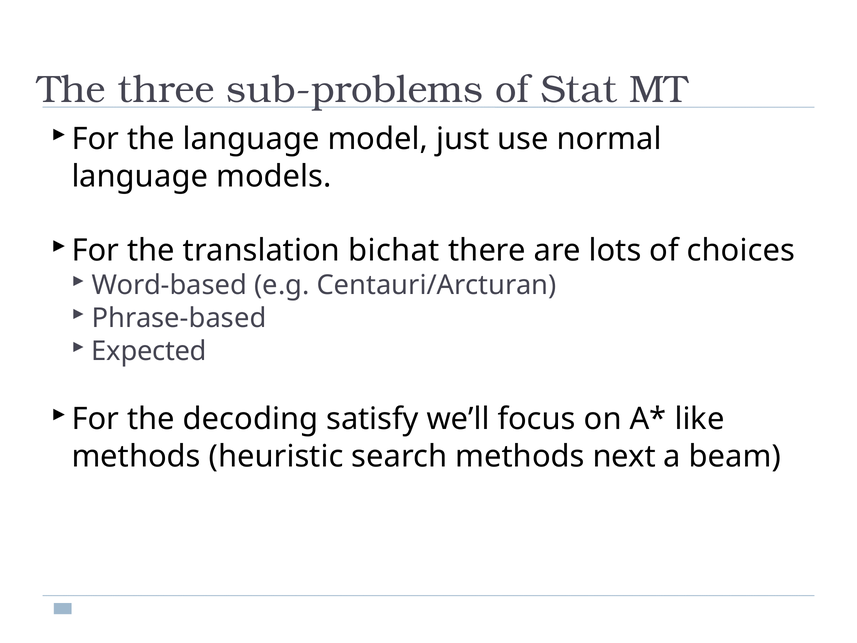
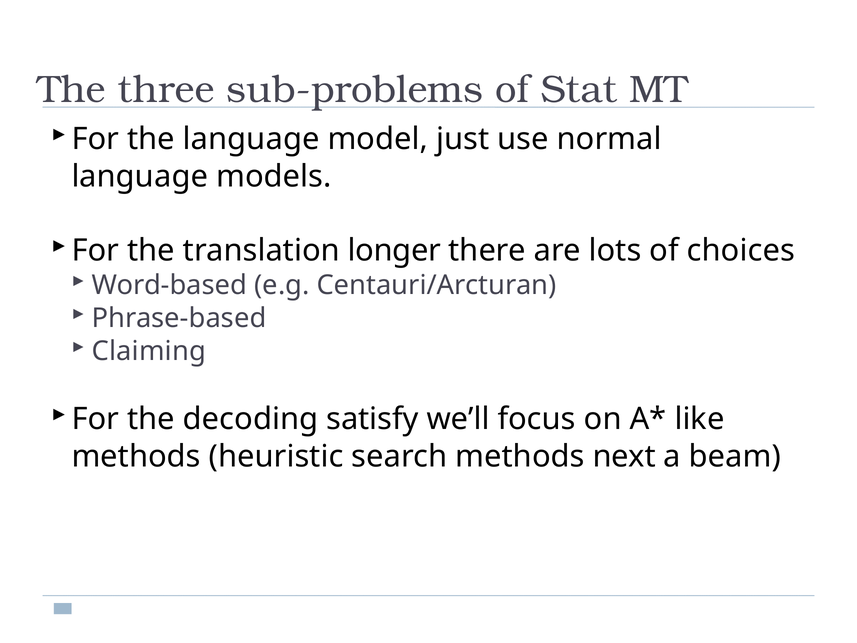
bichat: bichat -> longer
Expected: Expected -> Claiming
